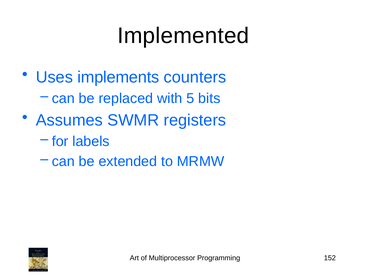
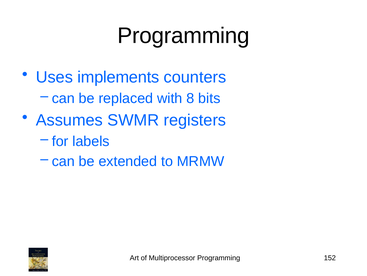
Implemented at (183, 36): Implemented -> Programming
5: 5 -> 8
